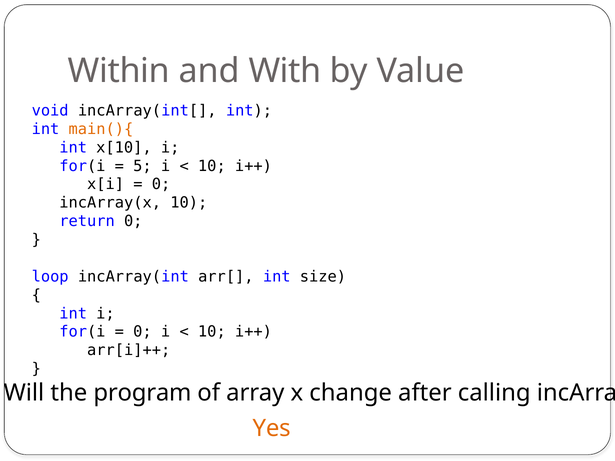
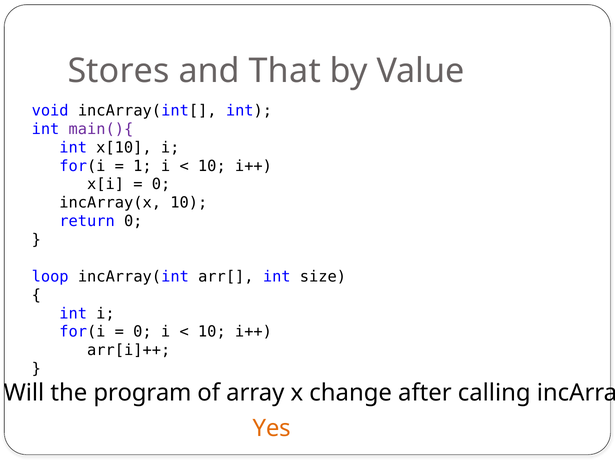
Within: Within -> Stores
With: With -> That
main(){ colour: orange -> purple
5: 5 -> 1
